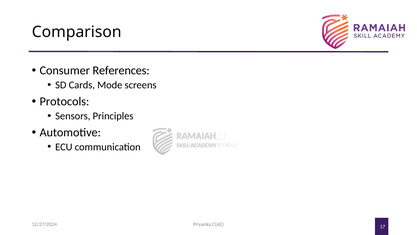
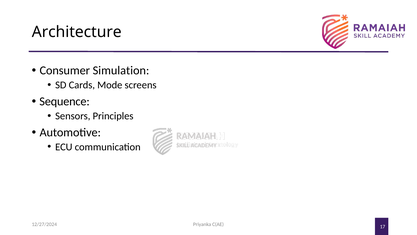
Comparison: Comparison -> Architecture
References: References -> Simulation
Protocols: Protocols -> Sequence
